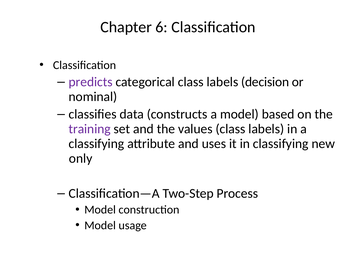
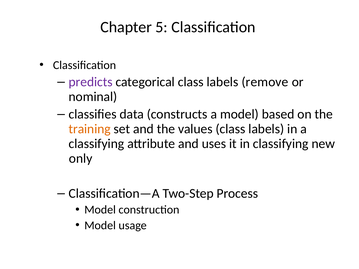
6: 6 -> 5
decision: decision -> remove
training colour: purple -> orange
